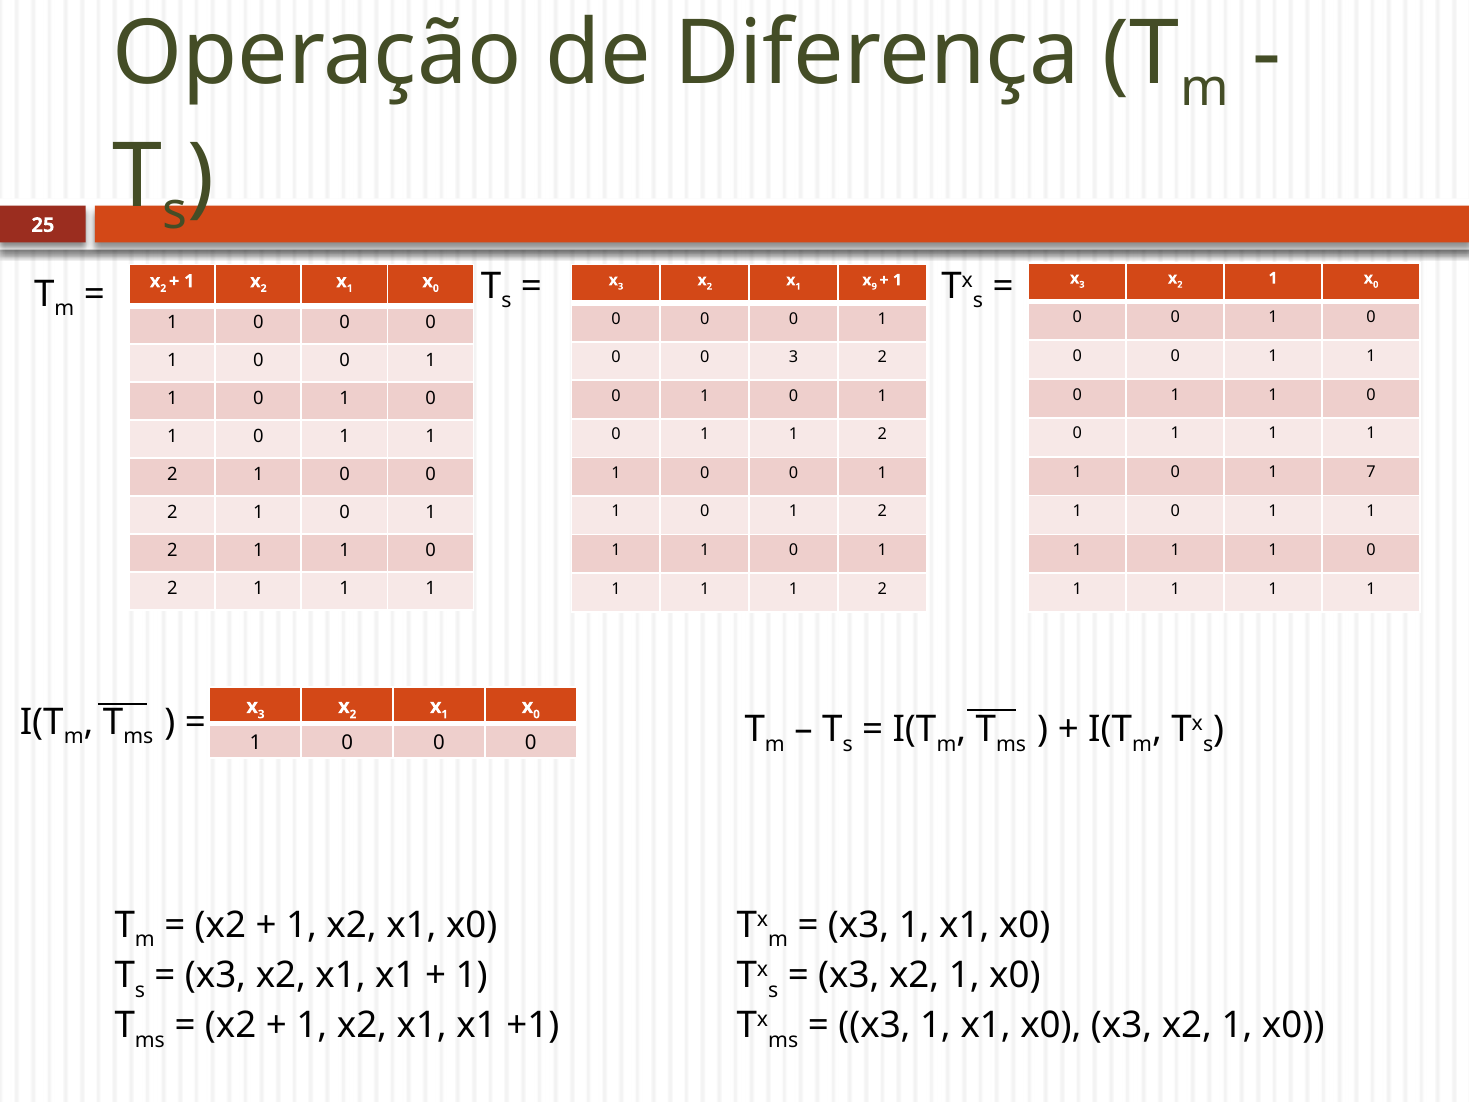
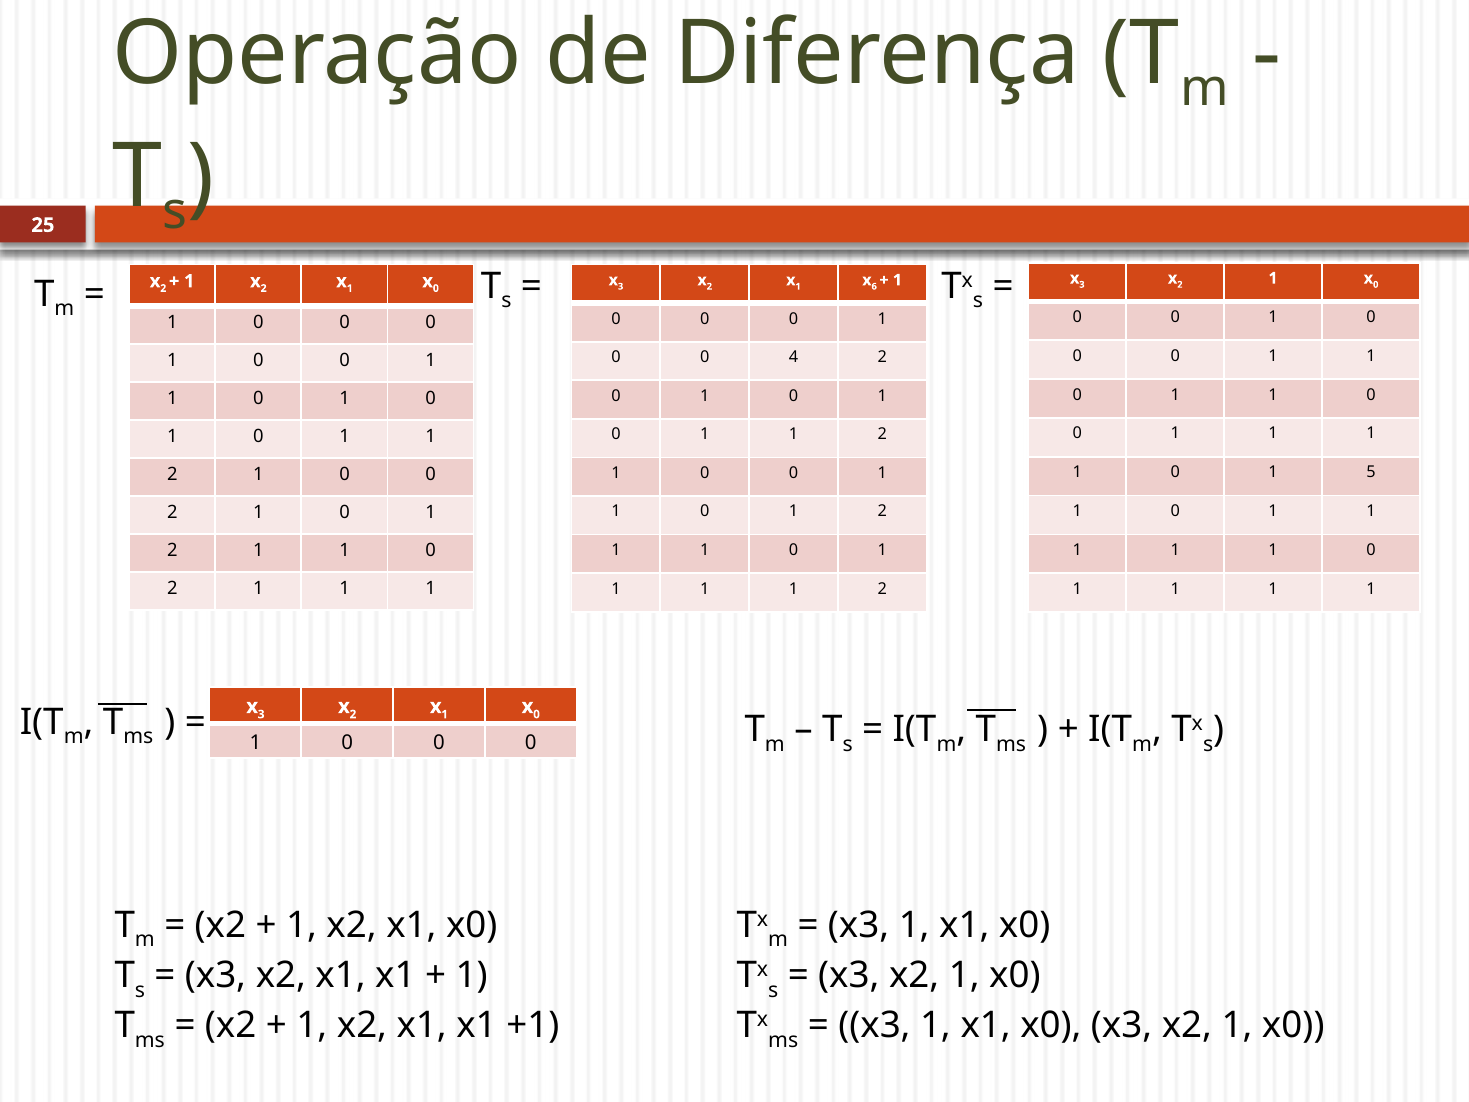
9: 9 -> 6
0 3: 3 -> 4
7: 7 -> 5
